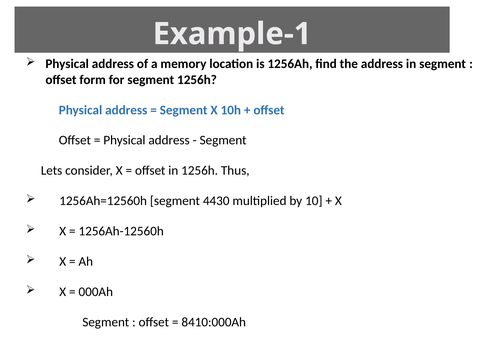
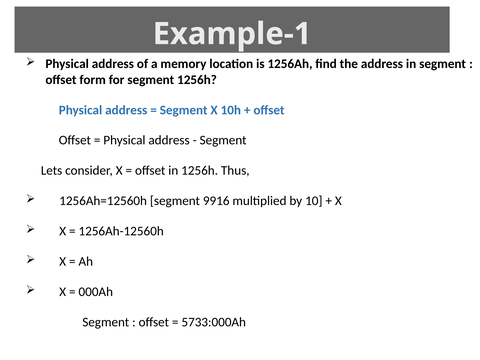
4430: 4430 -> 9916
8410:000Ah: 8410:000Ah -> 5733:000Ah
